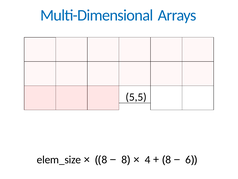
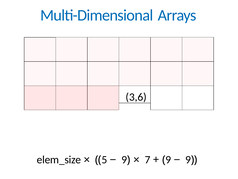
5,5: 5,5 -> 3,6
8 at (104, 159): 8 -> 5
8 at (124, 159): 8 -> 9
4: 4 -> 7
8 at (168, 159): 8 -> 9
6 at (188, 159): 6 -> 9
